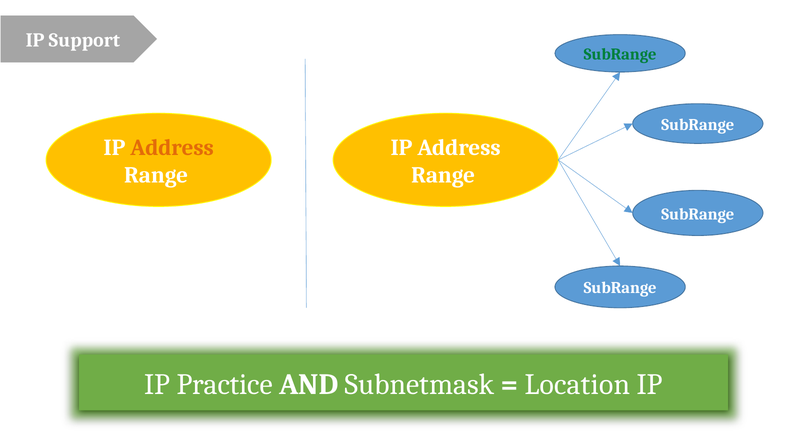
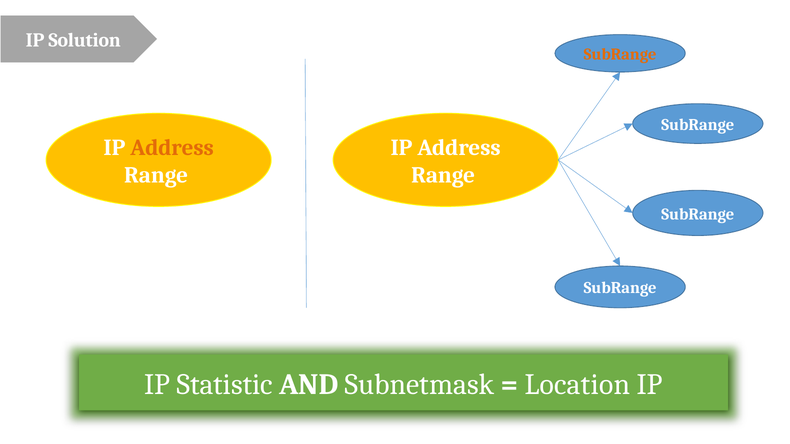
Support: Support -> Solution
SubRange at (620, 54) colour: green -> orange
Practice: Practice -> Statistic
